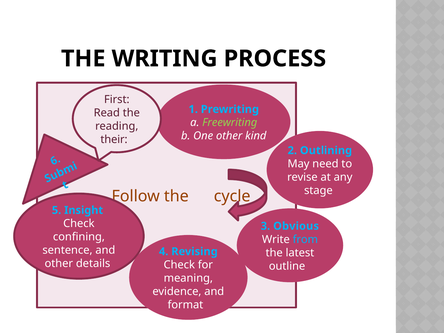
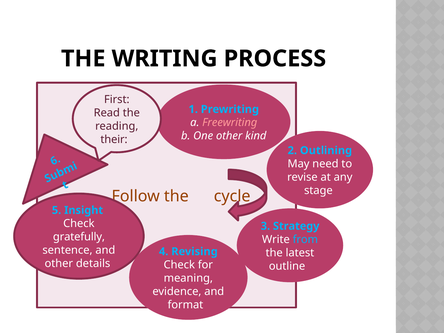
Freewriting colour: light green -> pink
Obvious: Obvious -> Strategy
confining: confining -> gratefully
